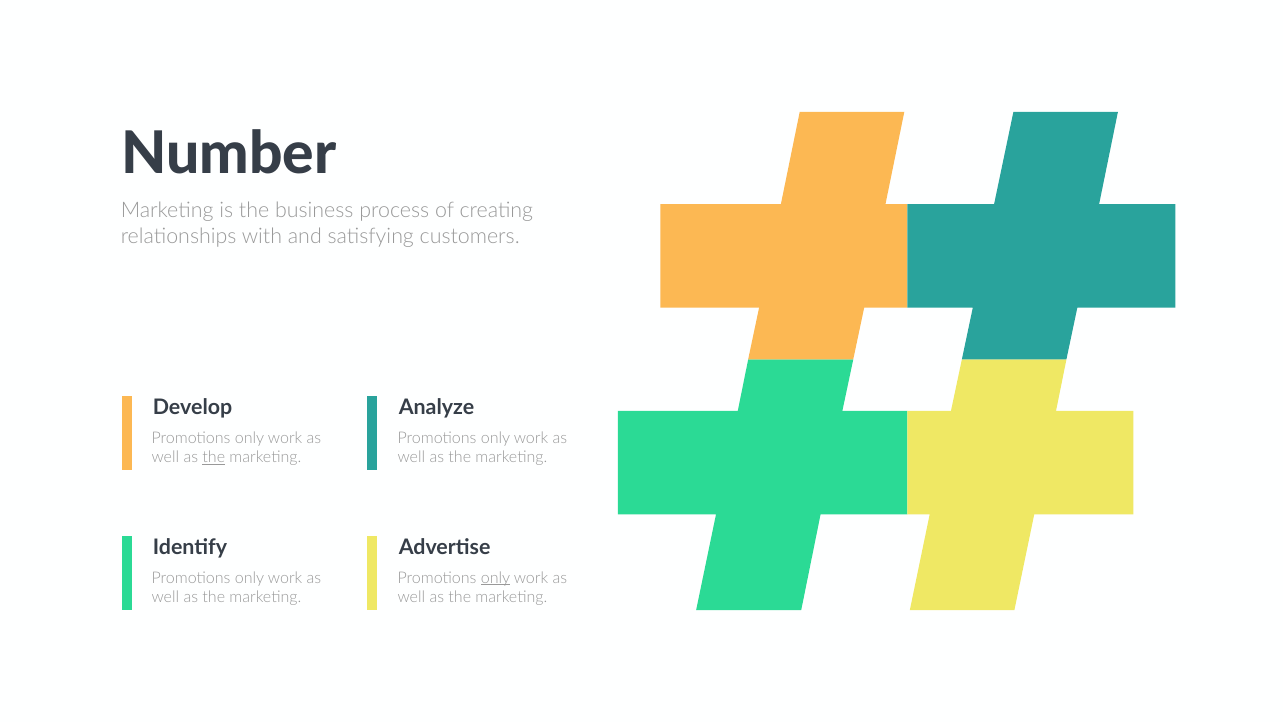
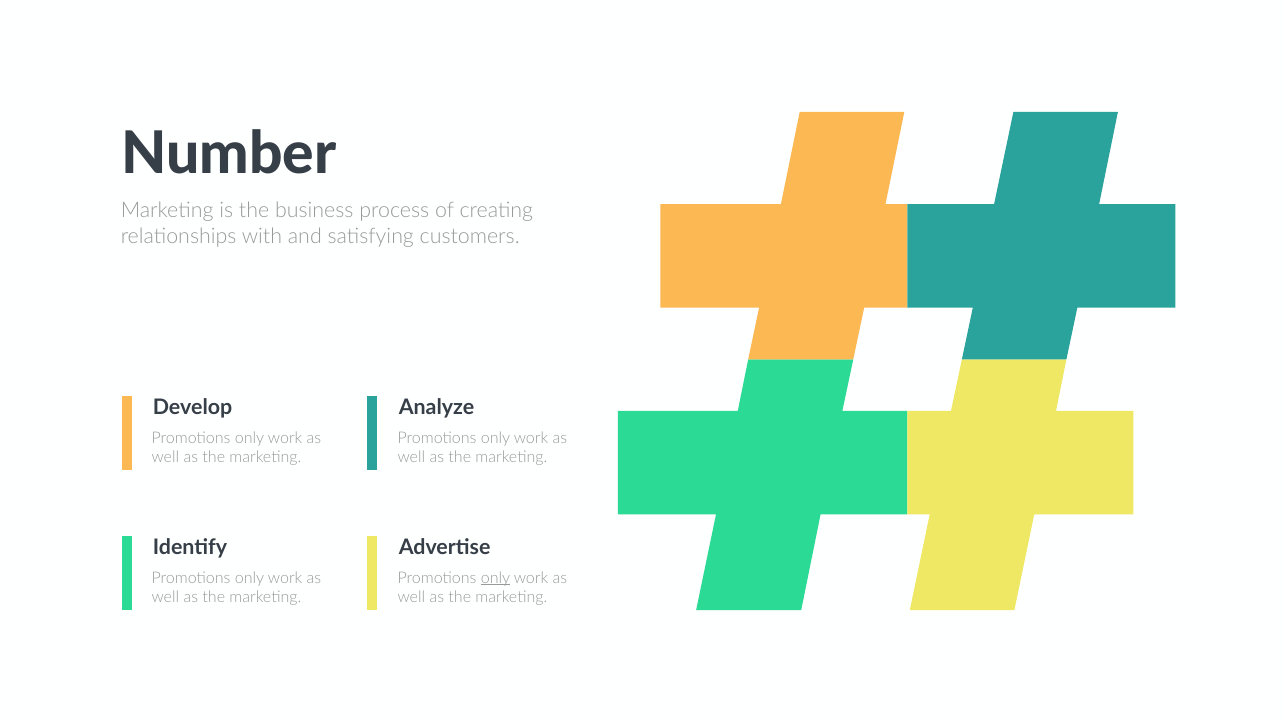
the at (214, 457) underline: present -> none
